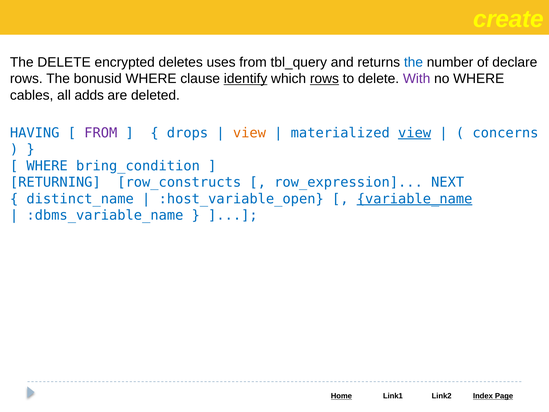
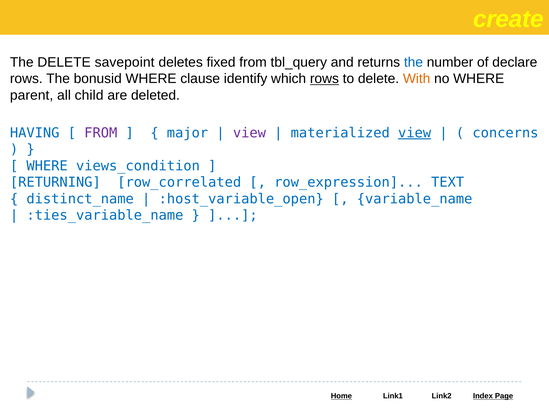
encrypted: encrypted -> savepoint
uses: uses -> fixed
identify underline: present -> none
With colour: purple -> orange
cables: cables -> parent
adds: adds -> child
drops: drops -> major
view at (249, 133) colour: orange -> purple
bring_condition: bring_condition -> views_condition
row_constructs: row_constructs -> row_correlated
NEXT: NEXT -> TEXT
variable_name underline: present -> none
:dbms_variable_name: :dbms_variable_name -> :ties_variable_name
